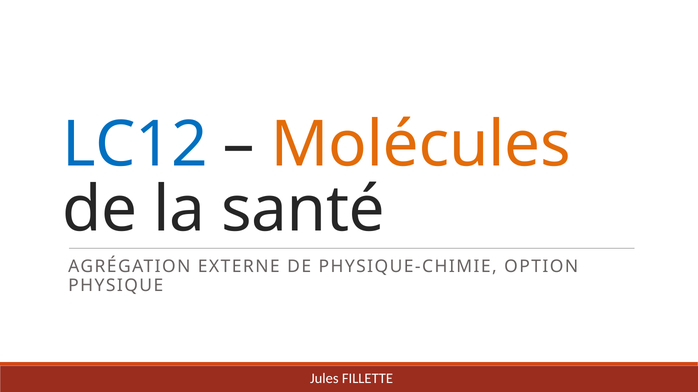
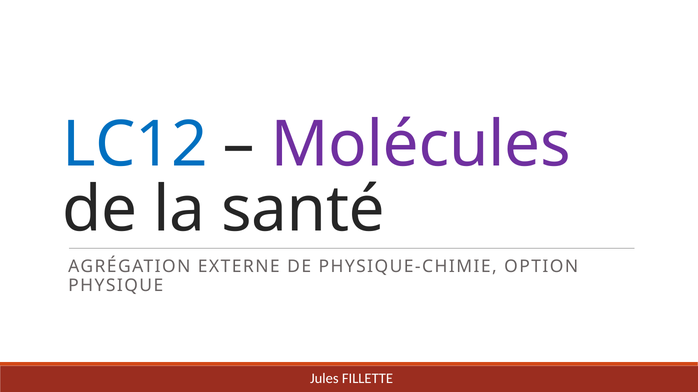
Molécules colour: orange -> purple
